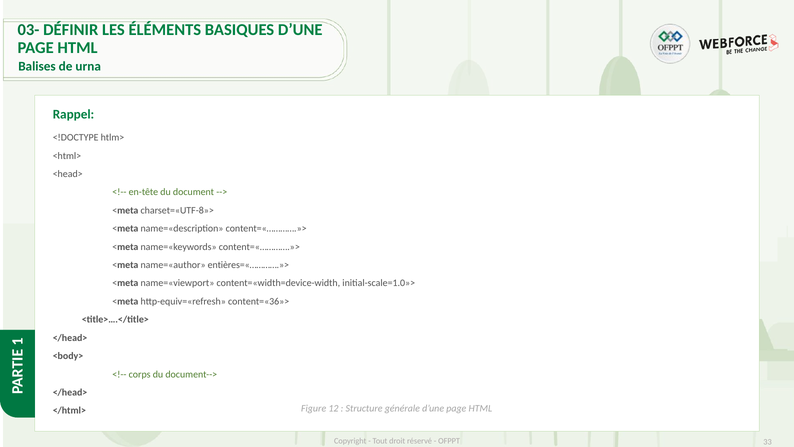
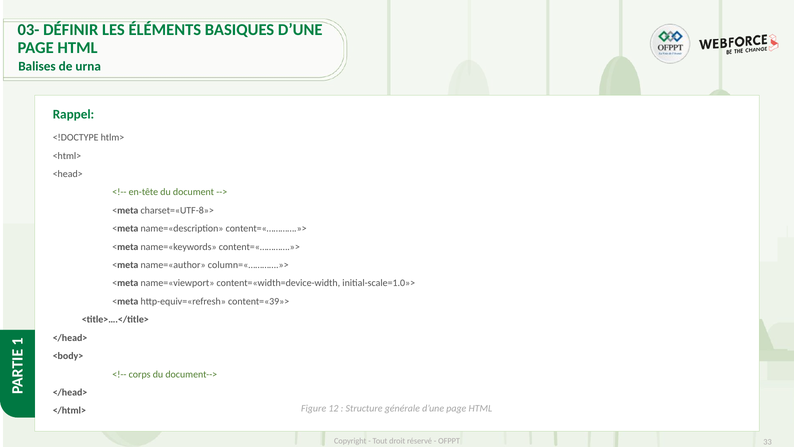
entières=«………….»>: entières=«………….»> -> column=«………….»>
content=«36»>: content=«36»> -> content=«39»>
